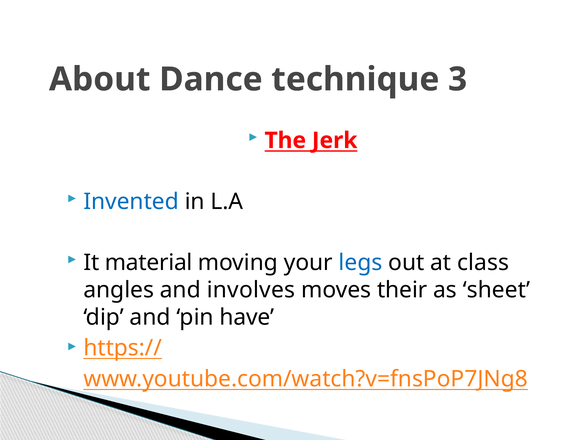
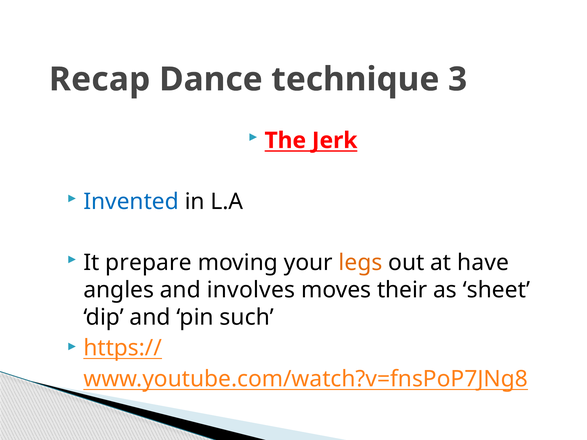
About: About -> Recap
material: material -> prepare
legs colour: blue -> orange
class: class -> have
have: have -> such
